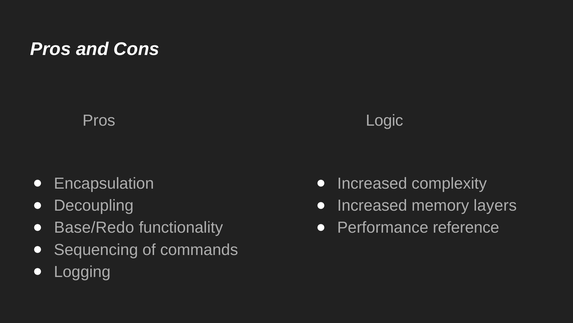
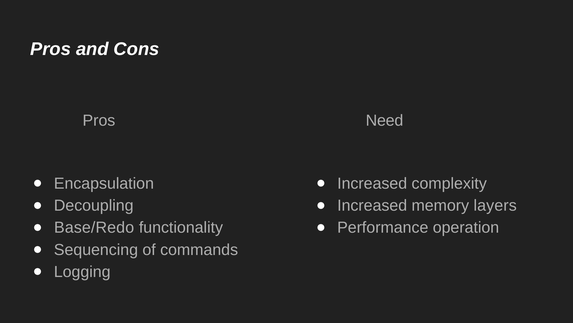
Logic: Logic -> Need
reference: reference -> operation
